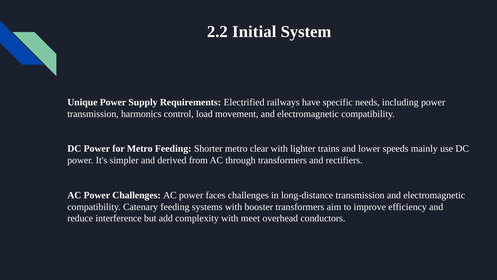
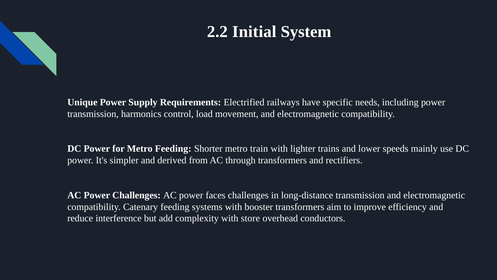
clear: clear -> train
meet: meet -> store
